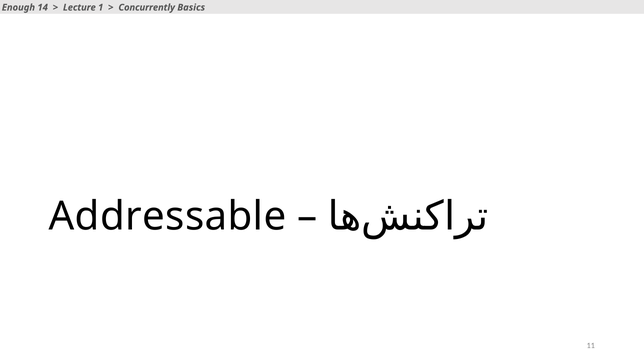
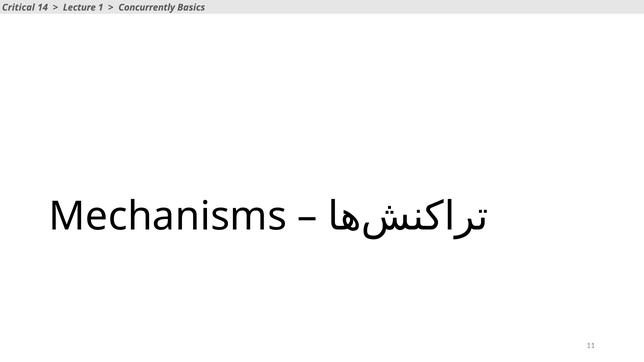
Enough: Enough -> Critical
Addressable: Addressable -> Mechanisms
